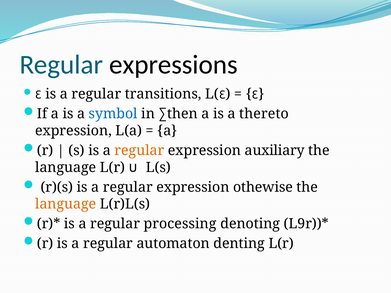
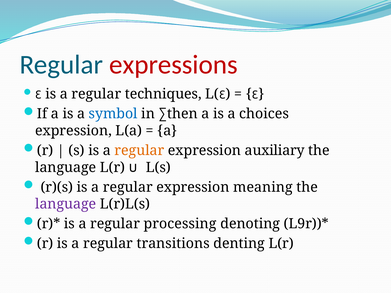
expressions colour: black -> red
transitions: transitions -> techniques
thereto: thereto -> choices
othewise: othewise -> meaning
language at (66, 204) colour: orange -> purple
automaton: automaton -> transitions
